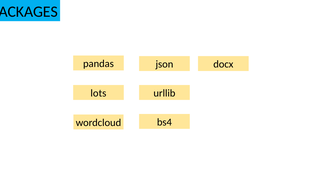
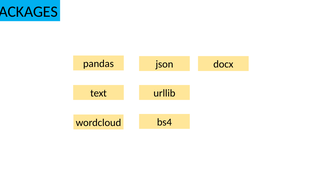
lots: lots -> text
